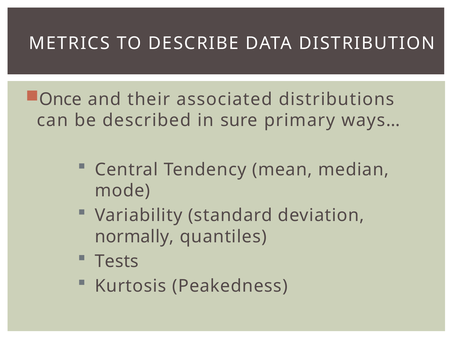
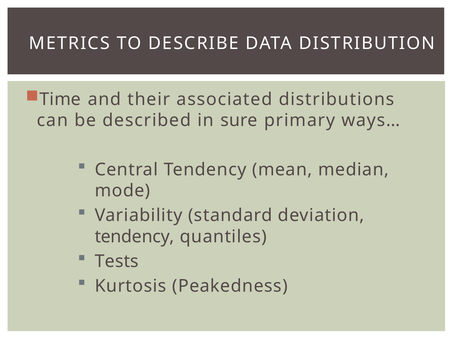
Once: Once -> Time
normally at (134, 236): normally -> tendency
